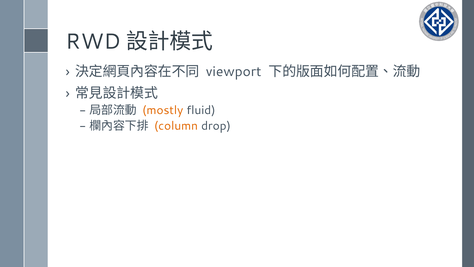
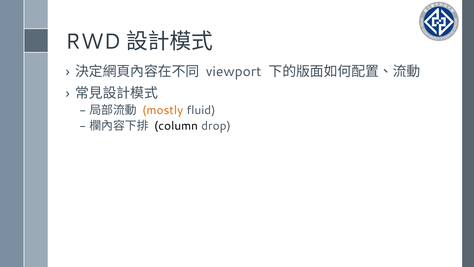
column colour: orange -> black
